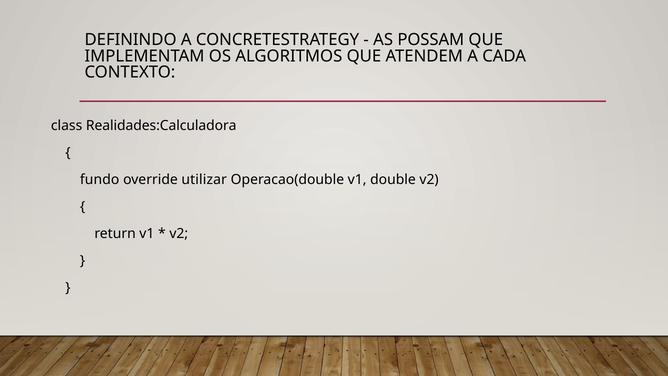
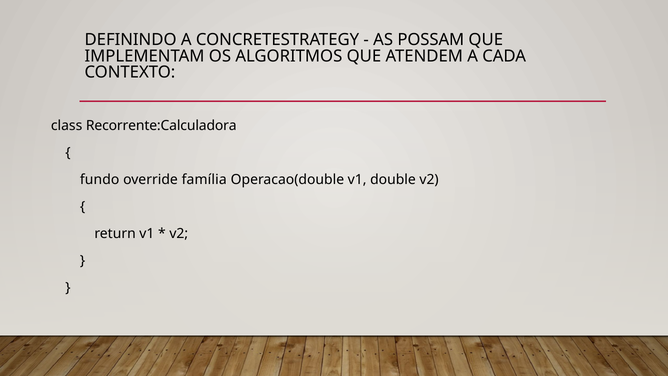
Realidades:Calculadora: Realidades:Calculadora -> Recorrente:Calculadora
utilizar: utilizar -> família
